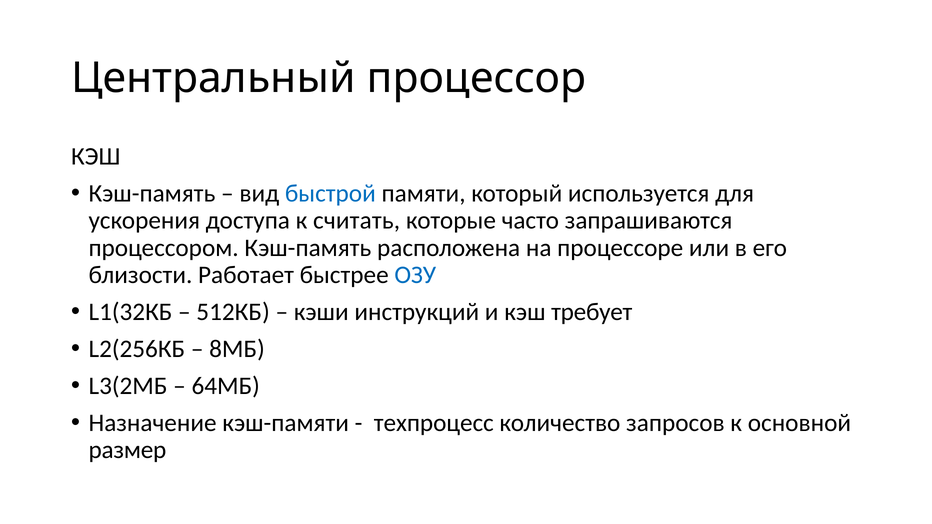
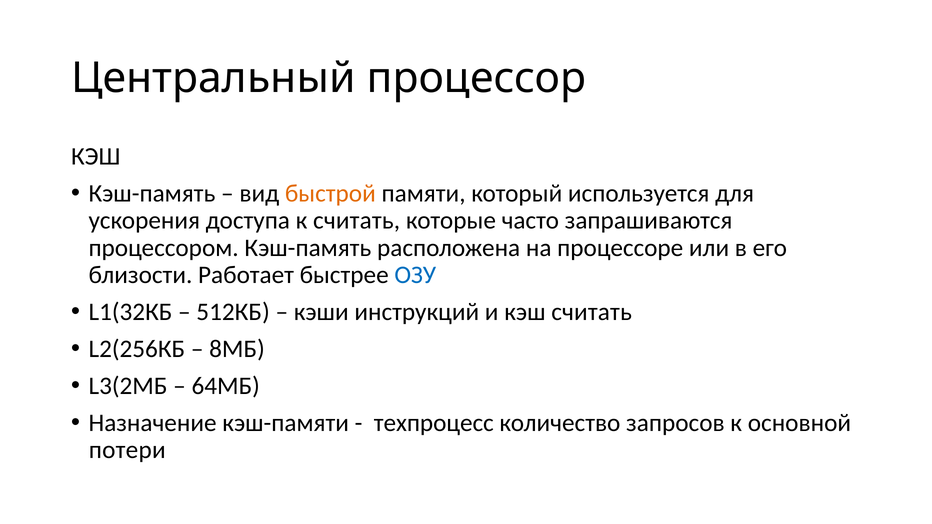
быстрой colour: blue -> orange
кэш требует: требует -> считать
размер: размер -> потери
